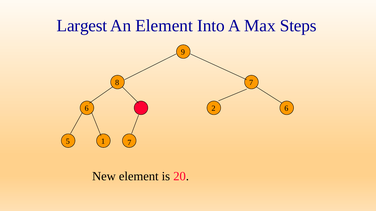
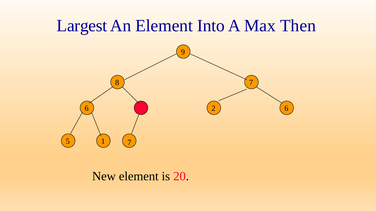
Steps: Steps -> Then
